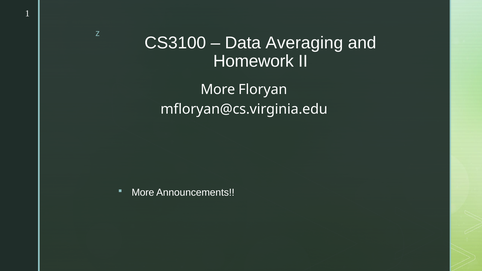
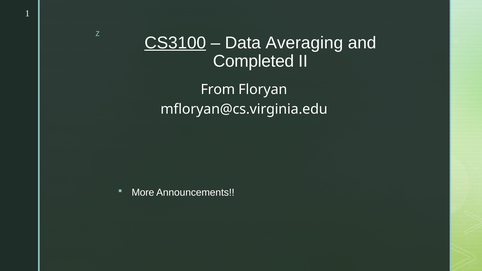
CS3100 underline: none -> present
Homework: Homework -> Completed
More at (218, 90): More -> From
